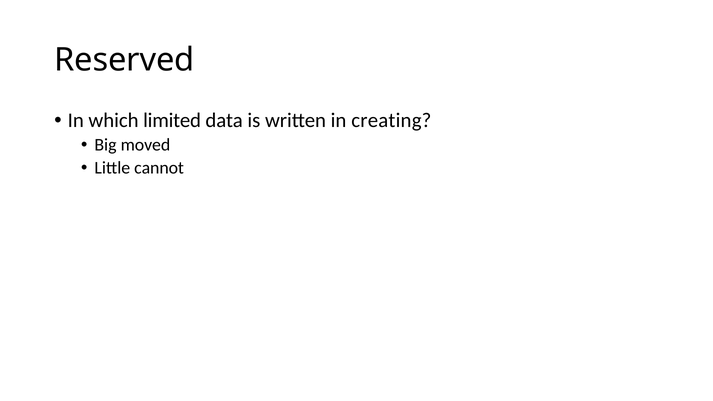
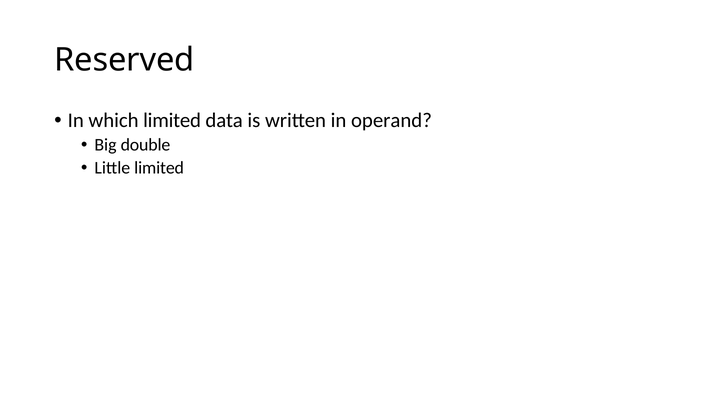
creating: creating -> operand
moved: moved -> double
Little cannot: cannot -> limited
